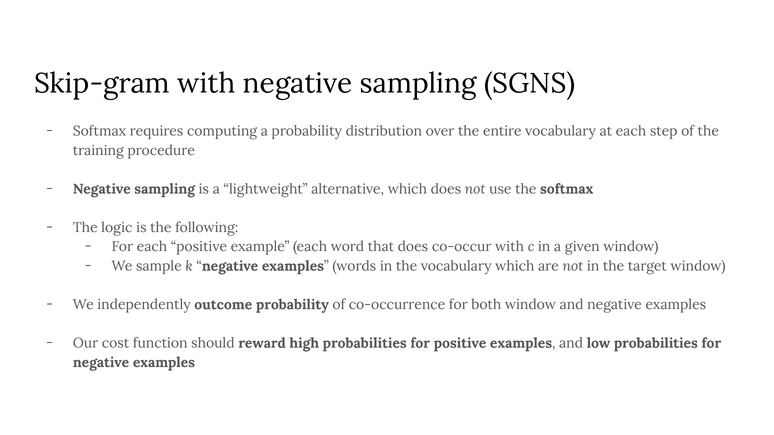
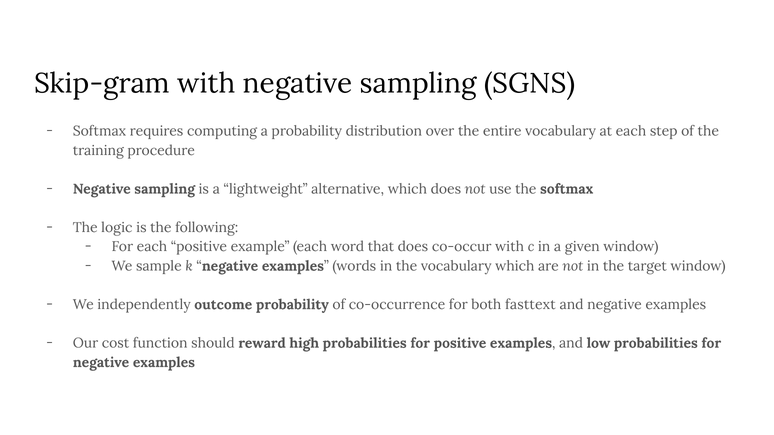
both window: window -> fasttext
